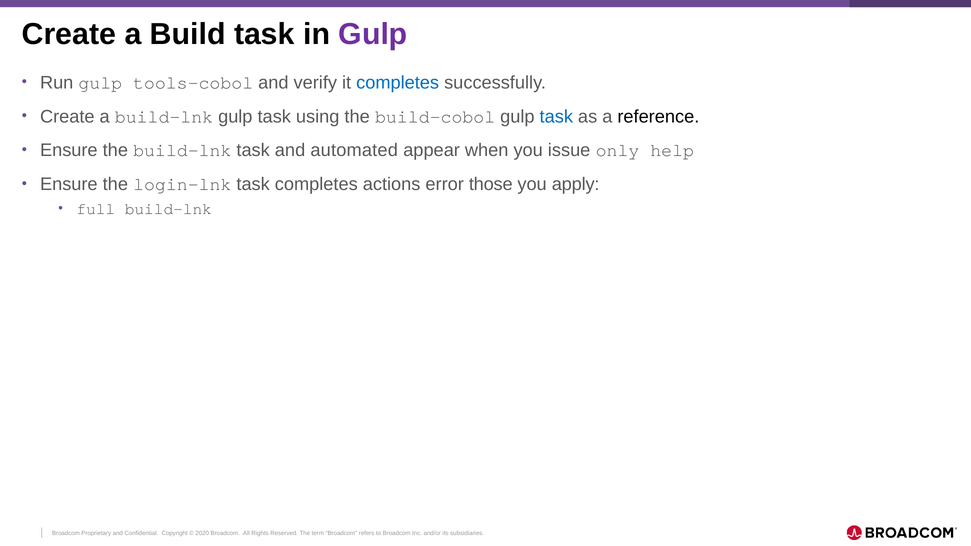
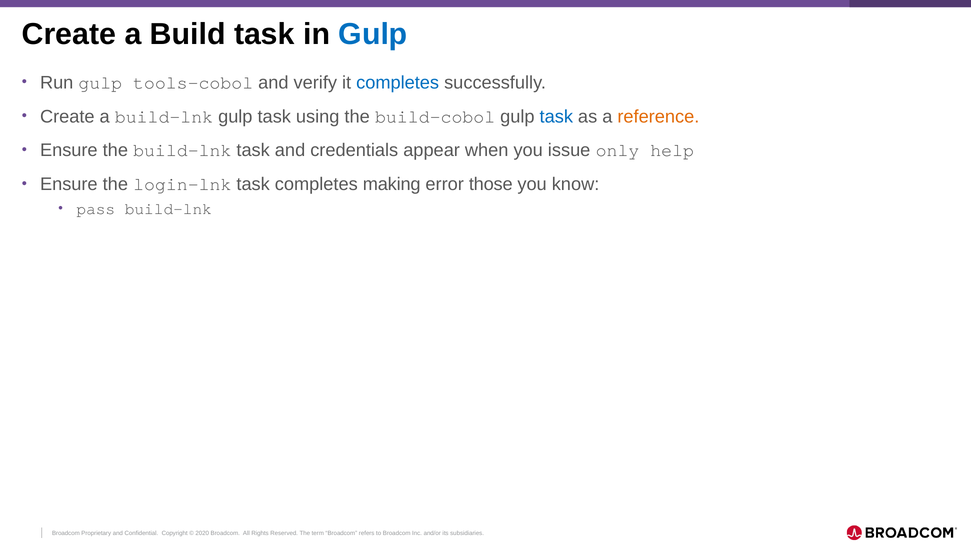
Gulp at (373, 34) colour: purple -> blue
reference colour: black -> orange
automated: automated -> credentials
actions: actions -> making
apply: apply -> know
full: full -> pass
